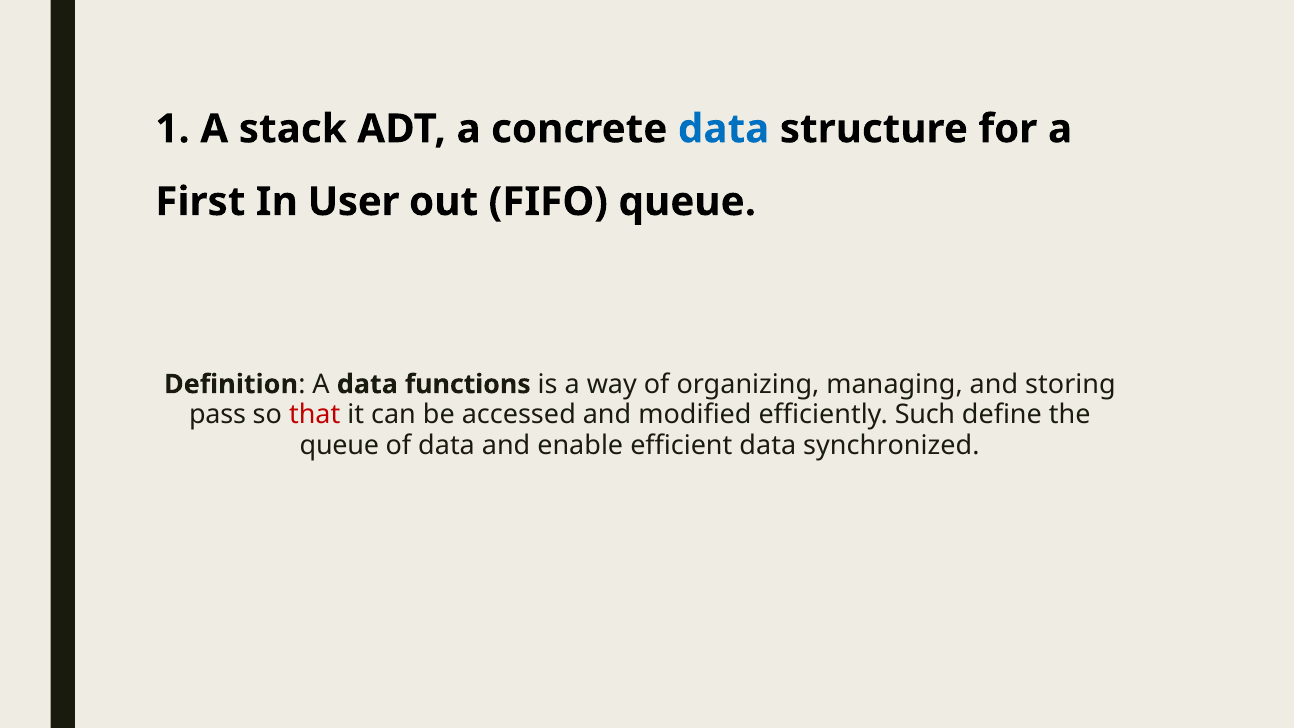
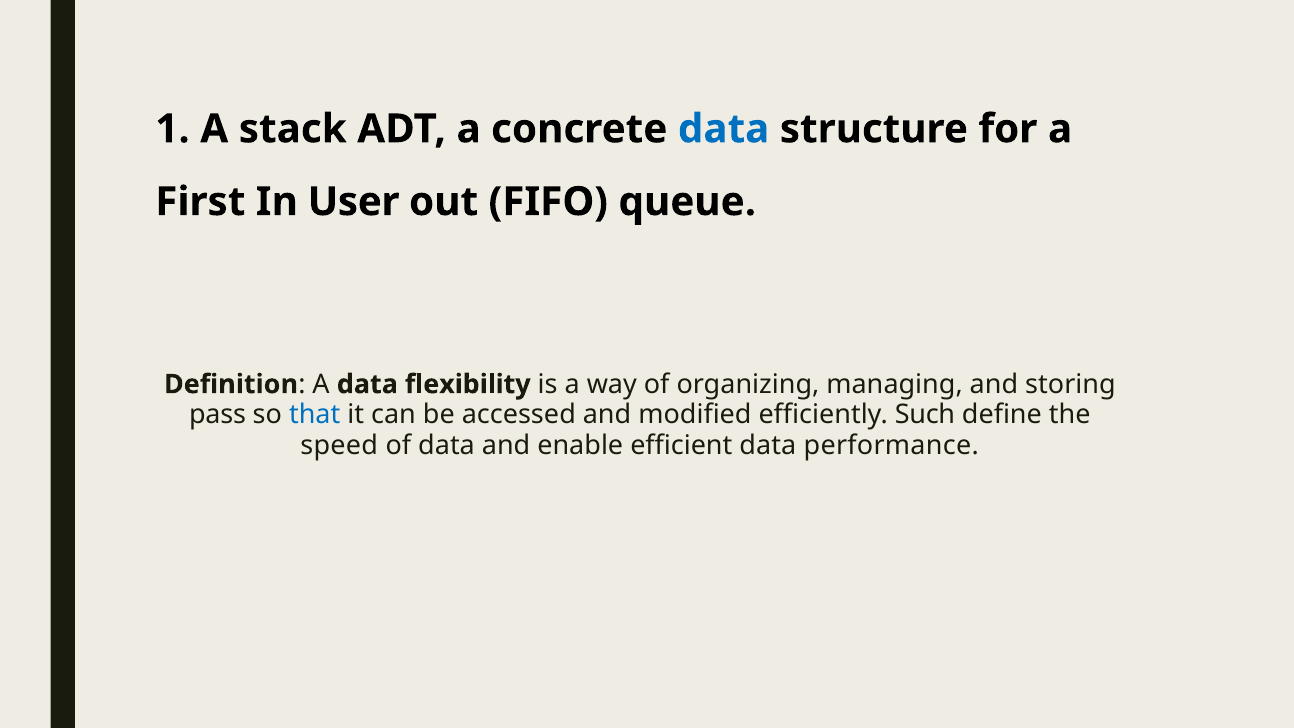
functions: functions -> flexibility
that colour: red -> blue
queue at (339, 445): queue -> speed
synchronized: synchronized -> performance
